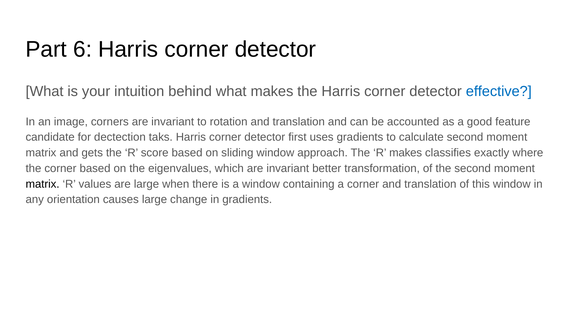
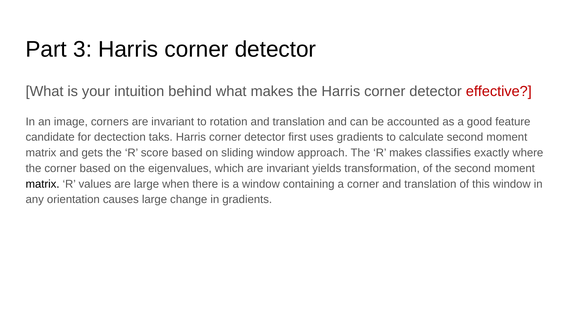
6: 6 -> 3
effective colour: blue -> red
better: better -> yields
